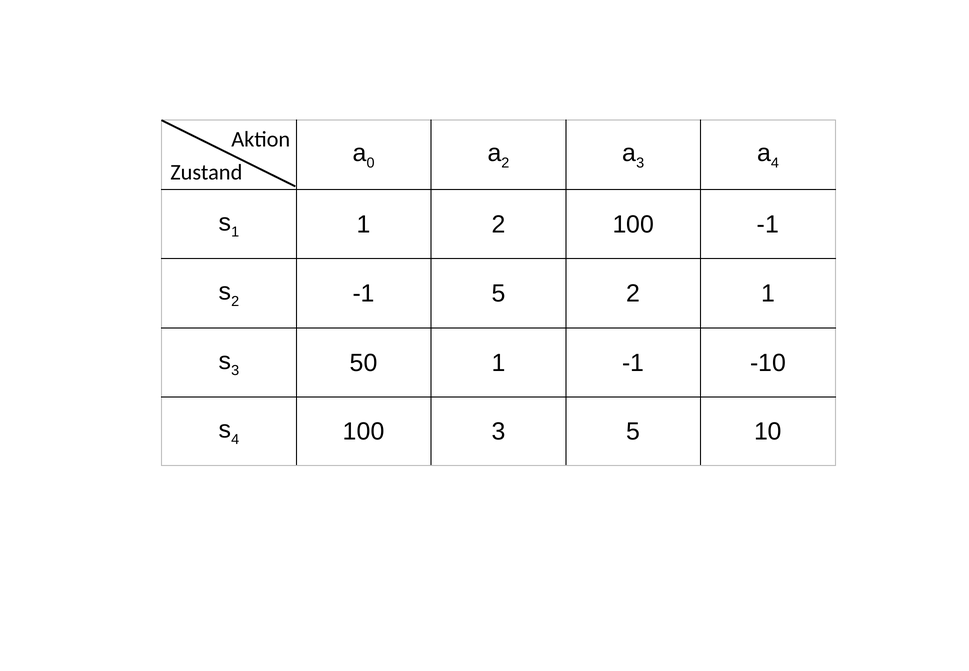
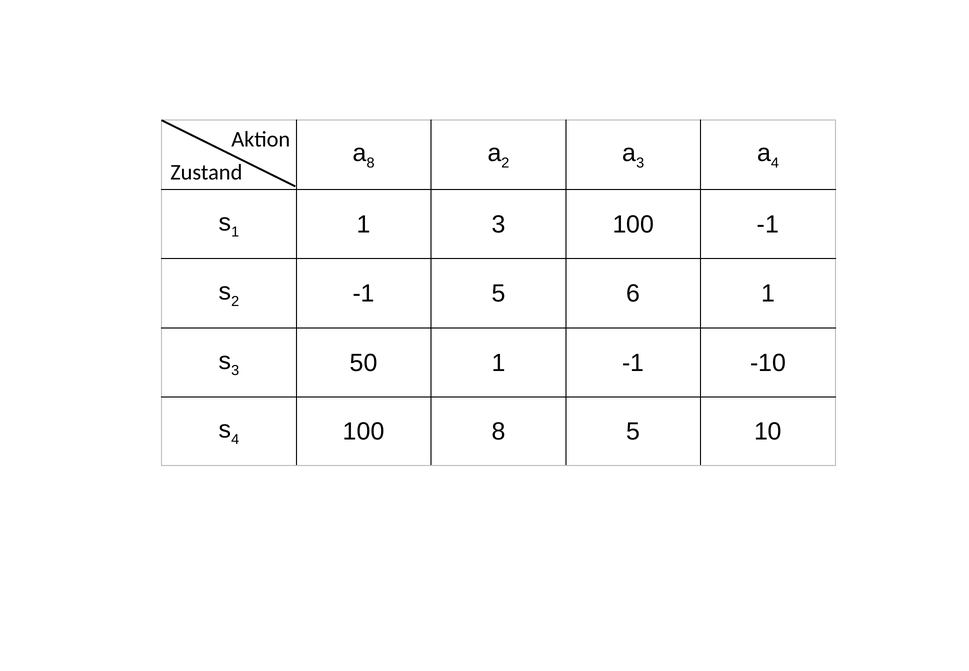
0 at (371, 163): 0 -> 8
1 2: 2 -> 3
5 2: 2 -> 6
100 3: 3 -> 8
